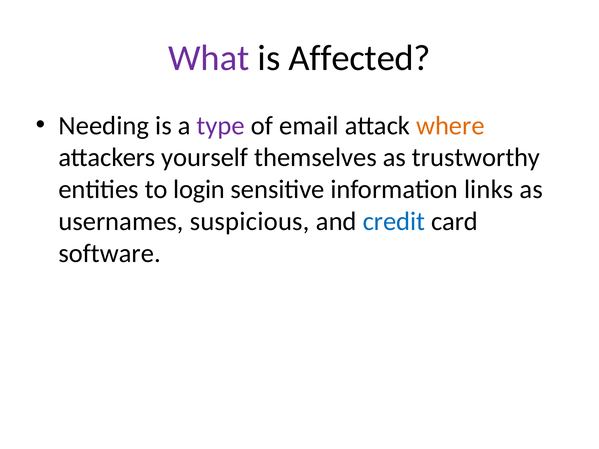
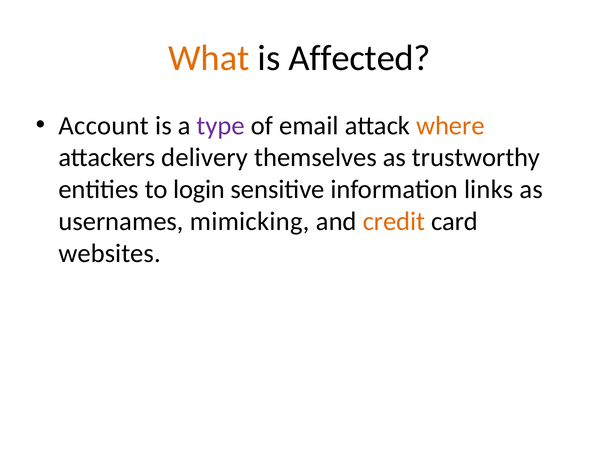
What colour: purple -> orange
Needing: Needing -> Account
yourself: yourself -> delivery
suspicious: suspicious -> mimicking
credit colour: blue -> orange
software: software -> websites
